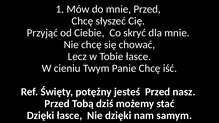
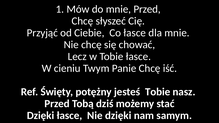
Co skryć: skryć -> łasce
jesteś Przed: Przed -> Tobie
